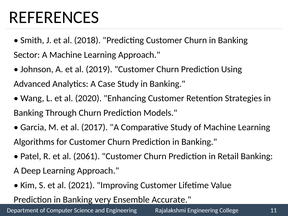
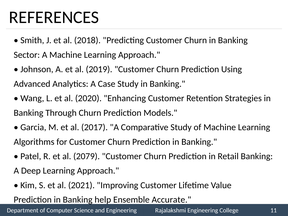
2061: 2061 -> 2079
very: very -> help
